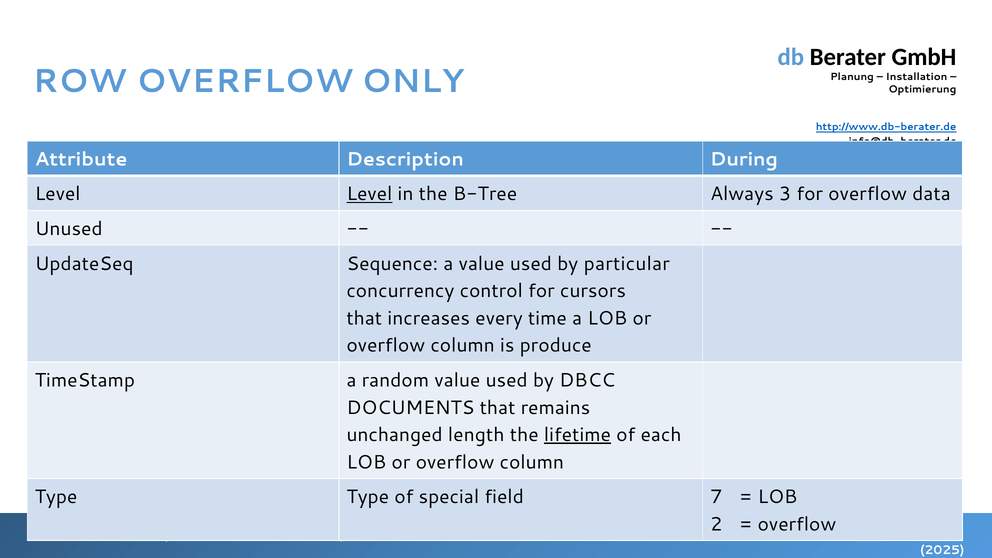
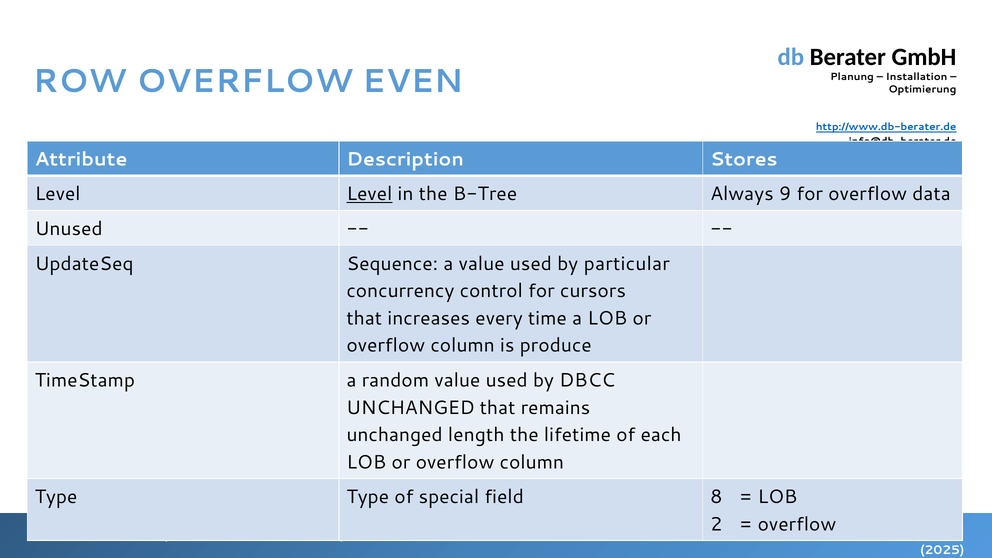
ONLY: ONLY -> EVEN
During: During -> Stores
3: 3 -> 9
DOCUMENTS at (410, 408): DOCUMENTS -> UNCHANGED
lifetime underline: present -> none
7: 7 -> 8
